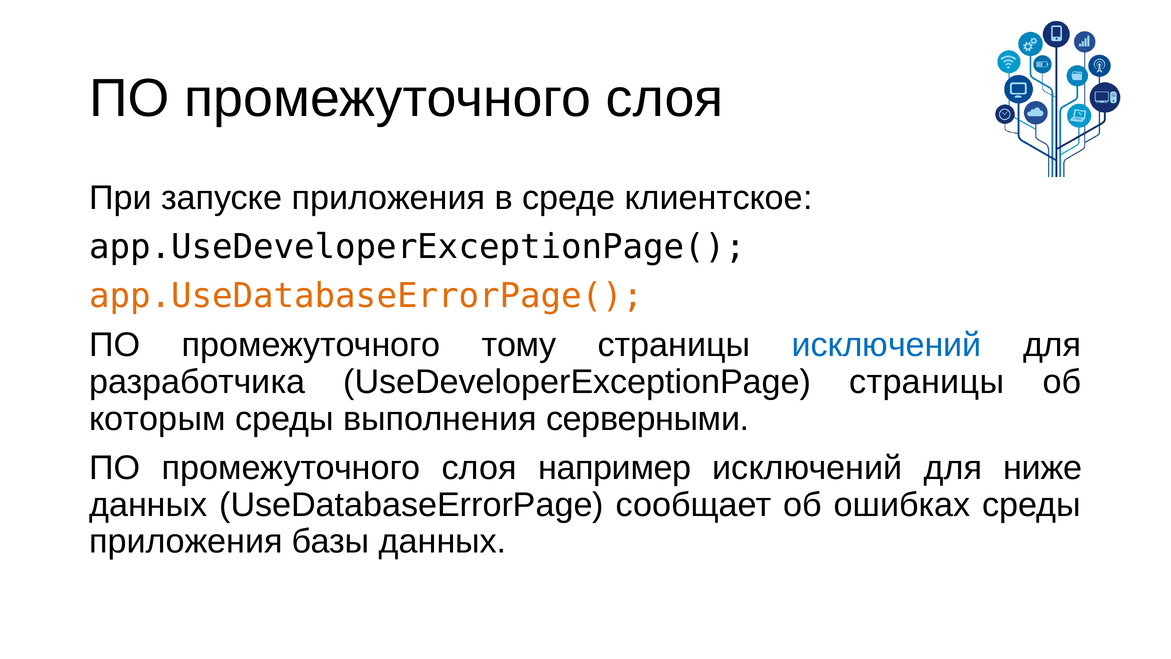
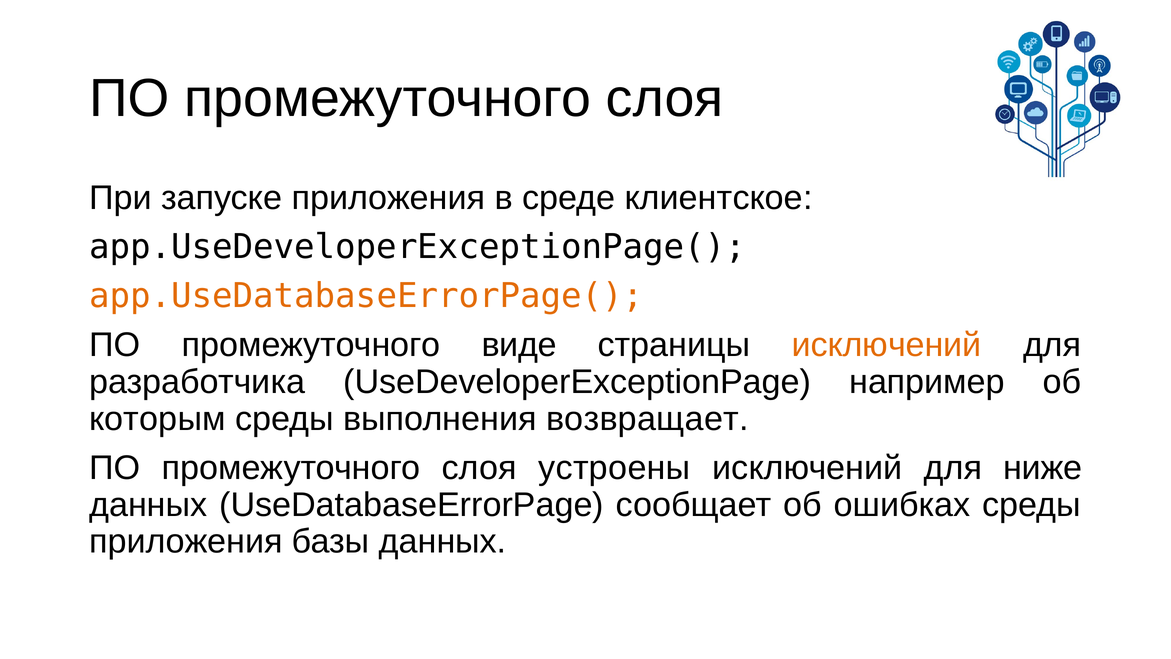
тому: тому -> виде
исключений at (887, 345) colour: blue -> orange
UseDeveloperExceptionPage страницы: страницы -> например
серверными: серверными -> возвращает
например: например -> устроены
